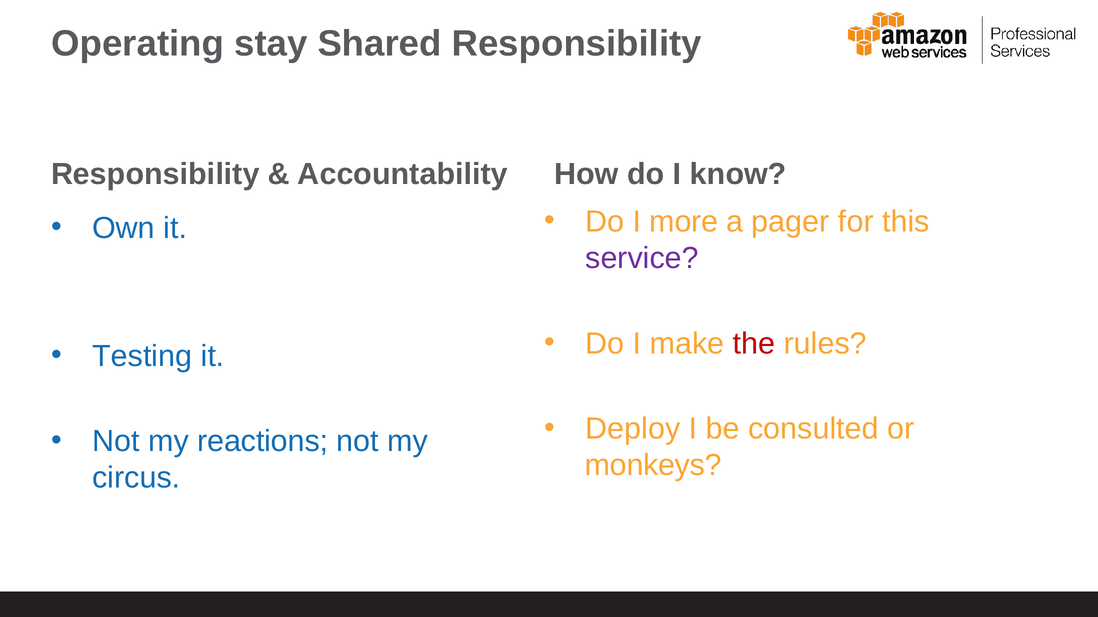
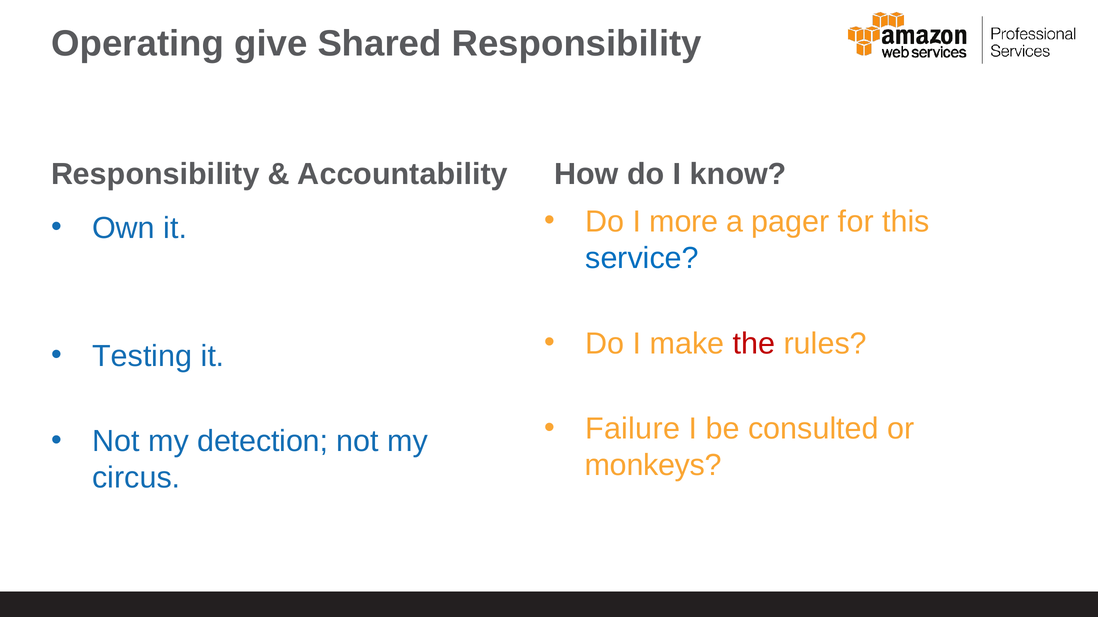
stay: stay -> give
service colour: purple -> blue
Deploy: Deploy -> Failure
reactions: reactions -> detection
